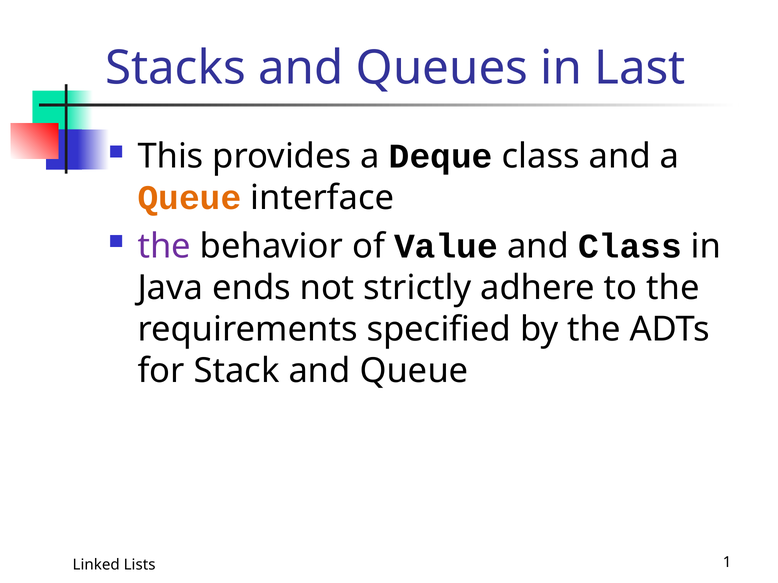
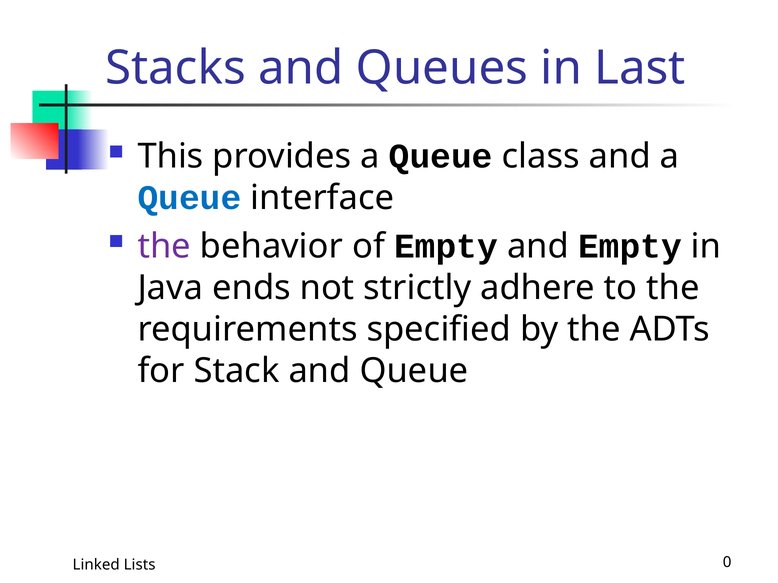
provides a Deque: Deque -> Queue
Queue at (189, 198) colour: orange -> blue
of Value: Value -> Empty
and Class: Class -> Empty
1: 1 -> 0
